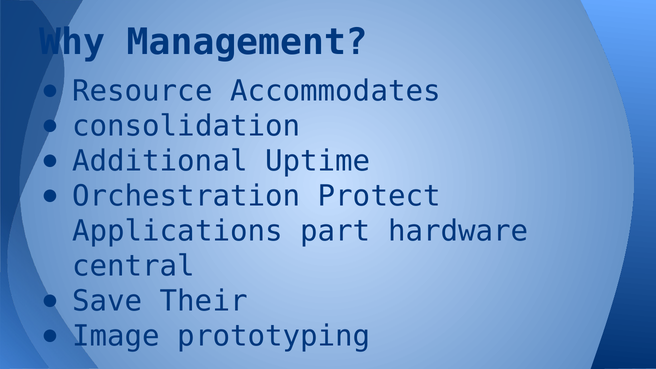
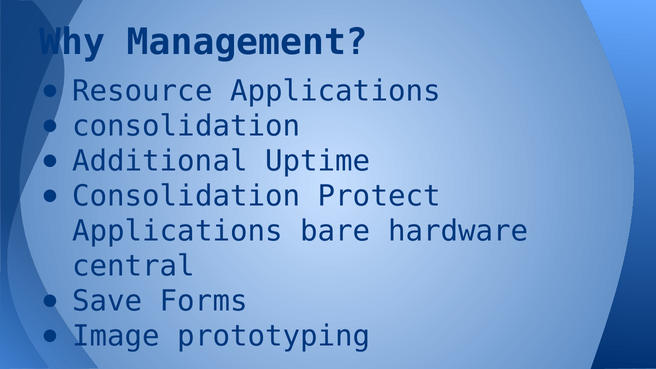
Resource Accommodates: Accommodates -> Applications
Orchestration at (186, 196): Orchestration -> Consolidation
part: part -> bare
Their: Their -> Forms
